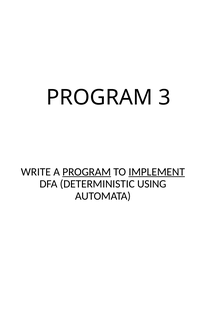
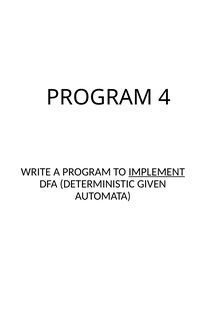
3: 3 -> 4
PROGRAM at (87, 172) underline: present -> none
USING: USING -> GIVEN
